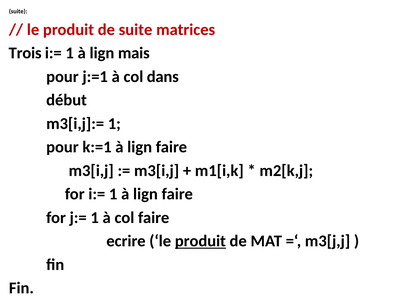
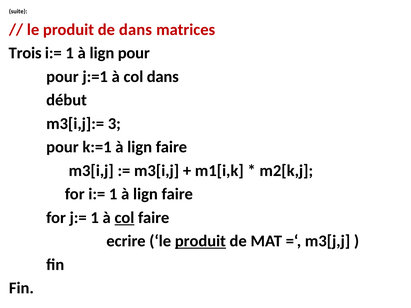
de suite: suite -> dans
lign mais: mais -> pour
m3[i,j]:= 1: 1 -> 3
col at (124, 218) underline: none -> present
